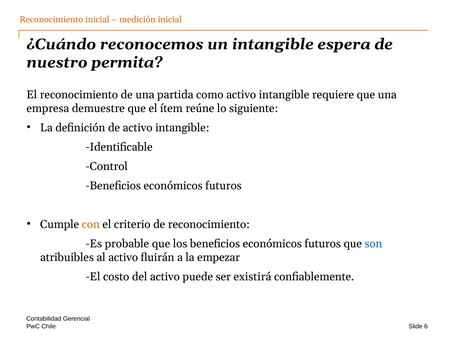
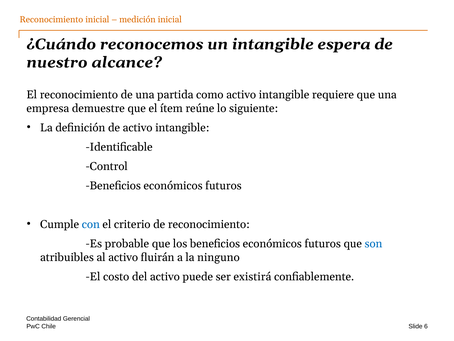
permita: permita -> alcance
con colour: orange -> blue
empezar: empezar -> ninguno
